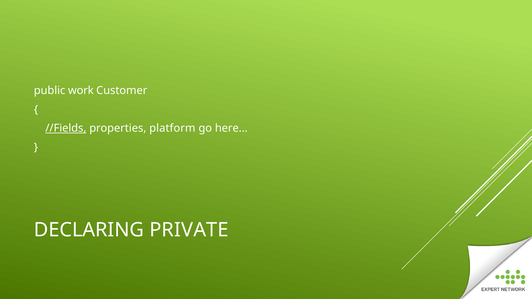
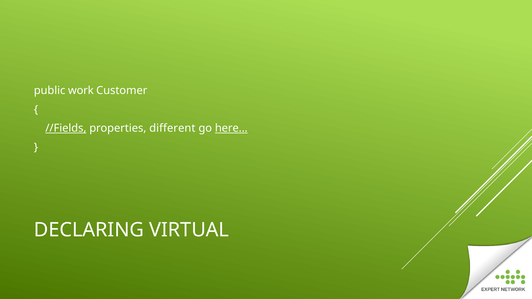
platform: platform -> different
here underline: none -> present
PRIVATE: PRIVATE -> VIRTUAL
